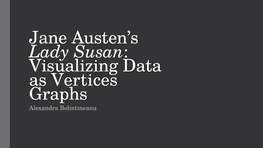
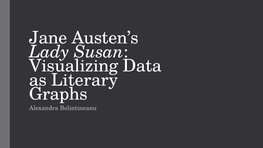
Vertices: Vertices -> Literary
